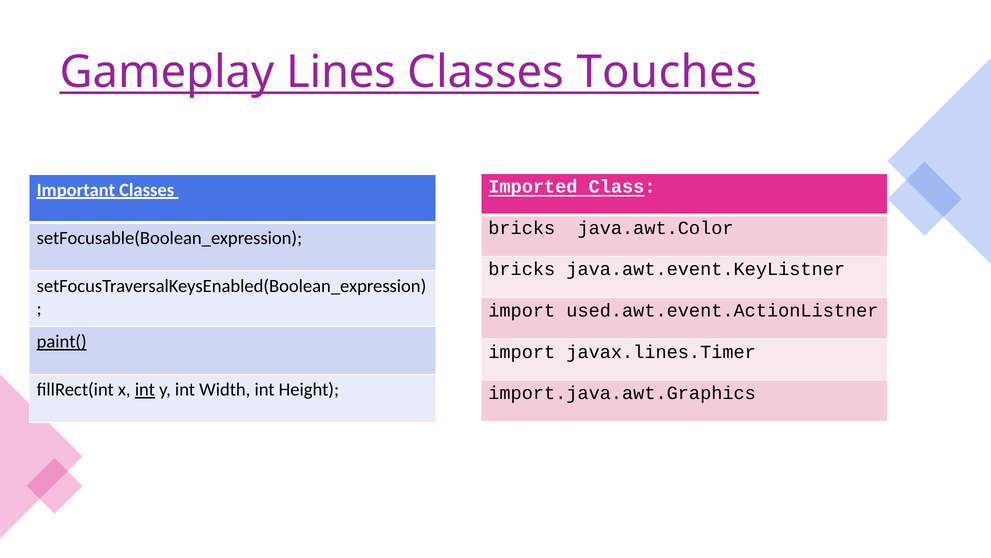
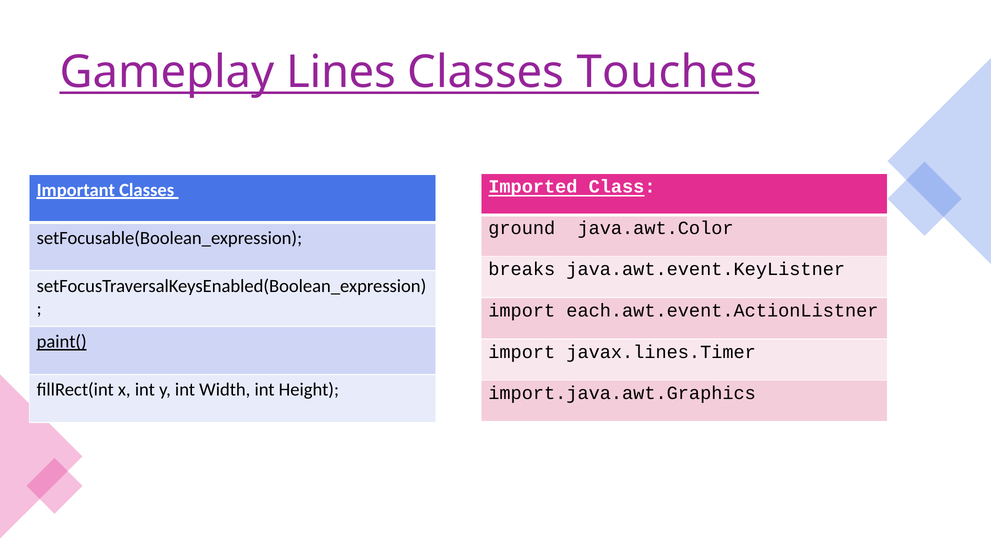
bricks at (522, 228): bricks -> ground
bricks at (522, 269): bricks -> breaks
used.awt.event.ActionListner: used.awt.event.ActionListner -> each.awt.event.ActionListner
int at (145, 389) underline: present -> none
